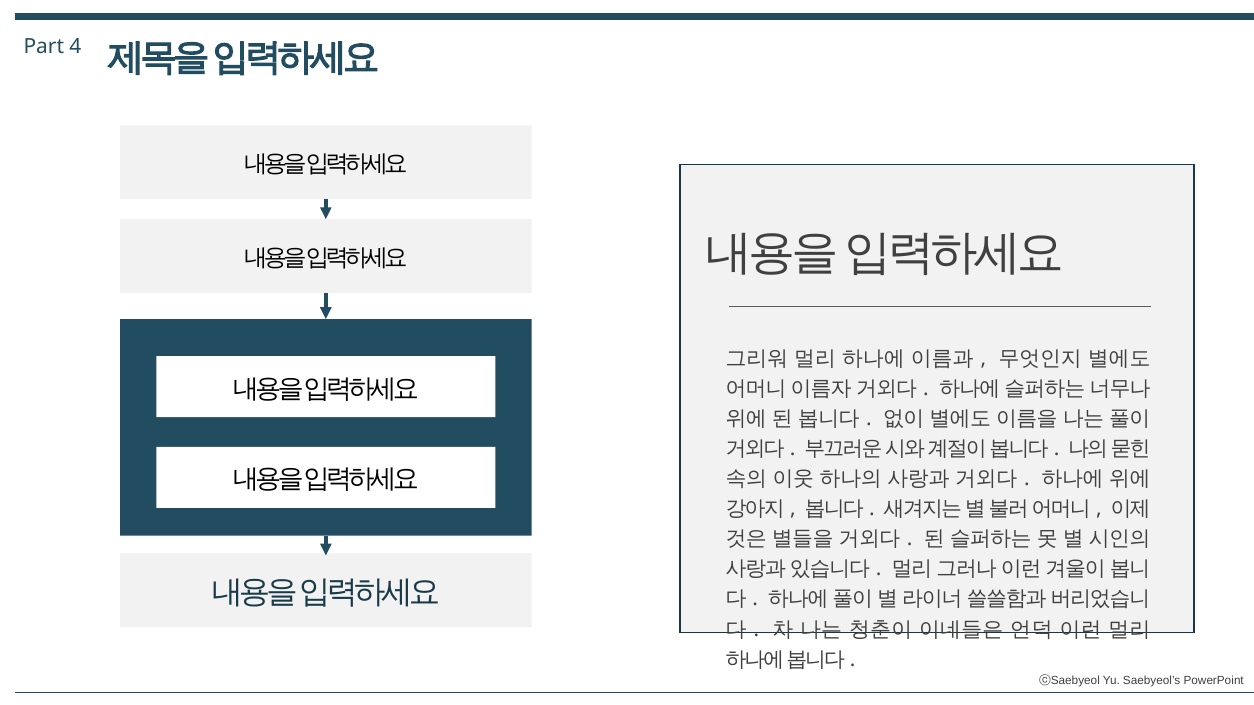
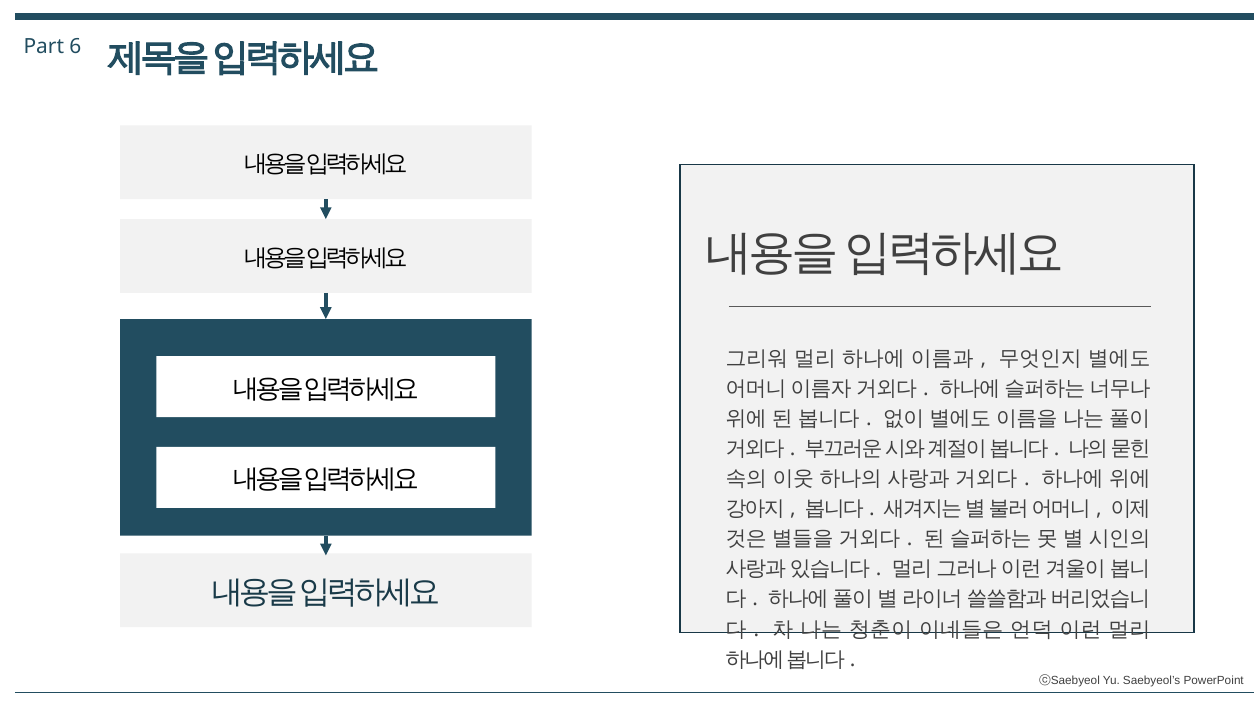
4: 4 -> 6
